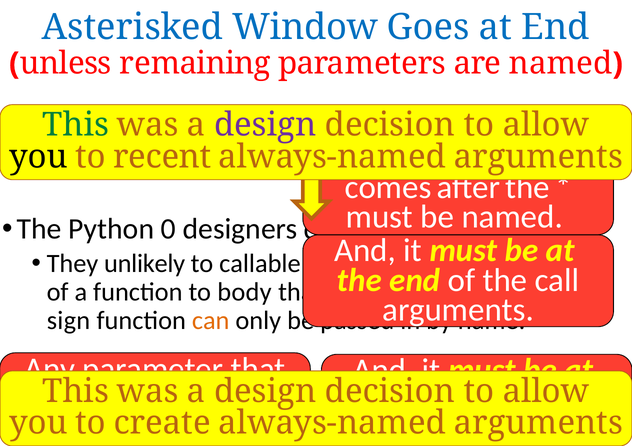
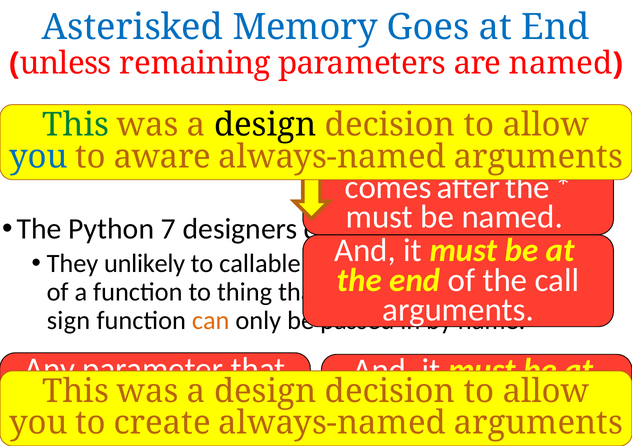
Window: Window -> Memory
design at (265, 125) colour: purple -> black
you at (38, 156) colour: black -> blue
recent: recent -> aware
0: 0 -> 7
body: body -> thing
